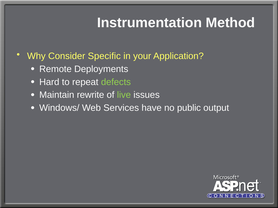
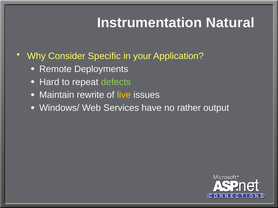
Method: Method -> Natural
live colour: light green -> yellow
public: public -> rather
